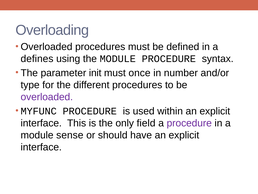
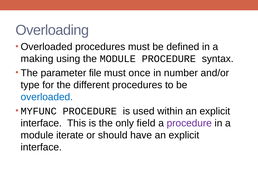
defines: defines -> making
init: init -> file
overloaded at (47, 97) colour: purple -> blue
sense: sense -> iterate
